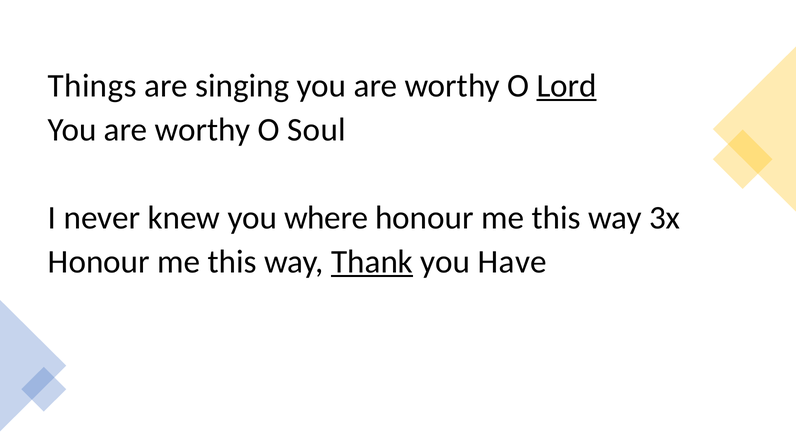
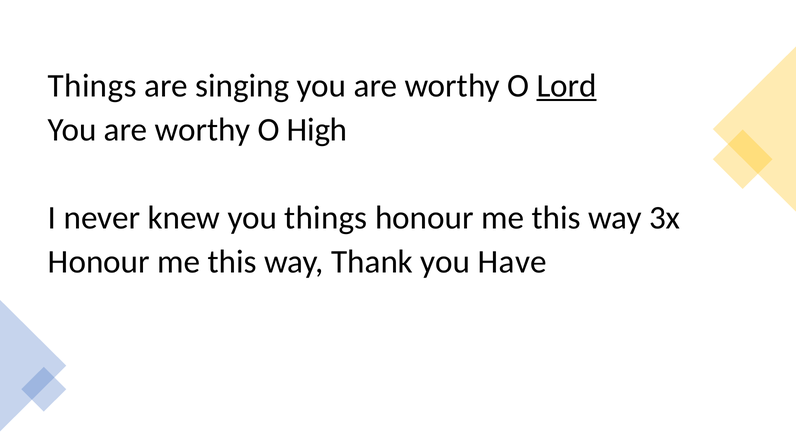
Soul: Soul -> High
you where: where -> things
Thank underline: present -> none
